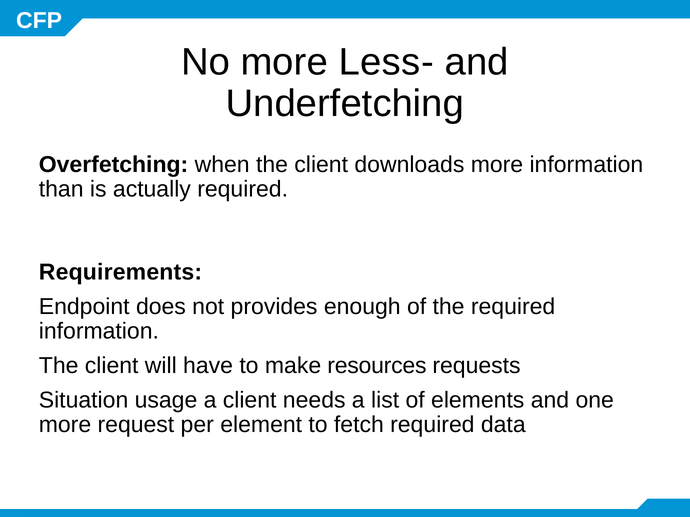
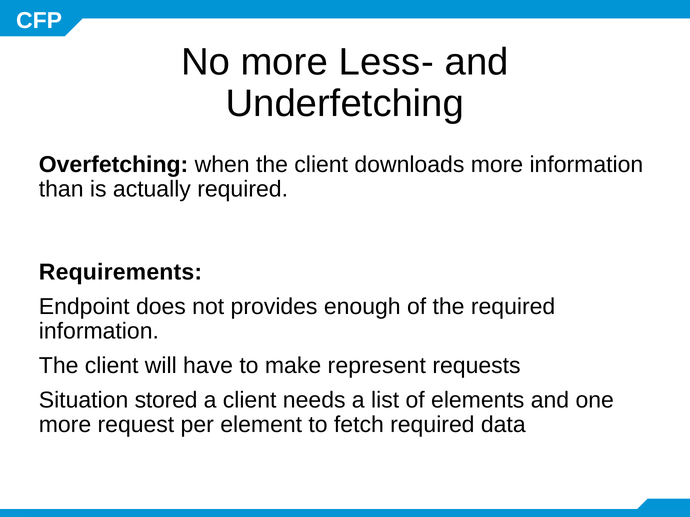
resources: resources -> represent
usage: usage -> stored
